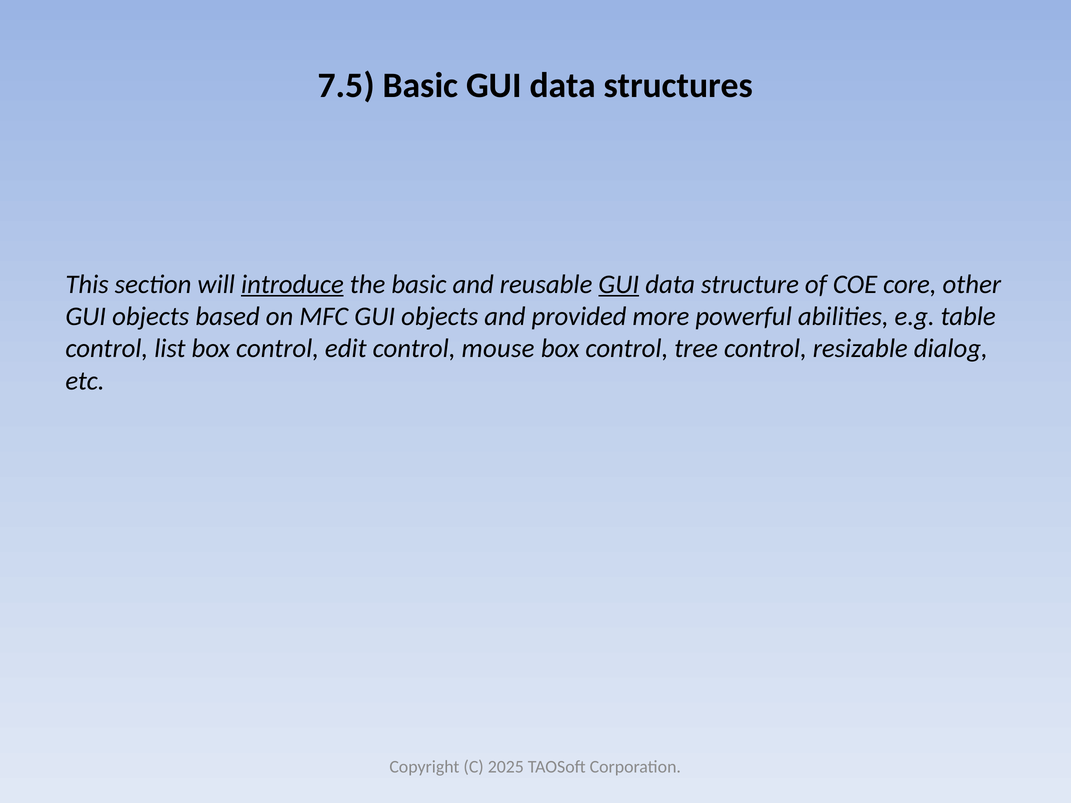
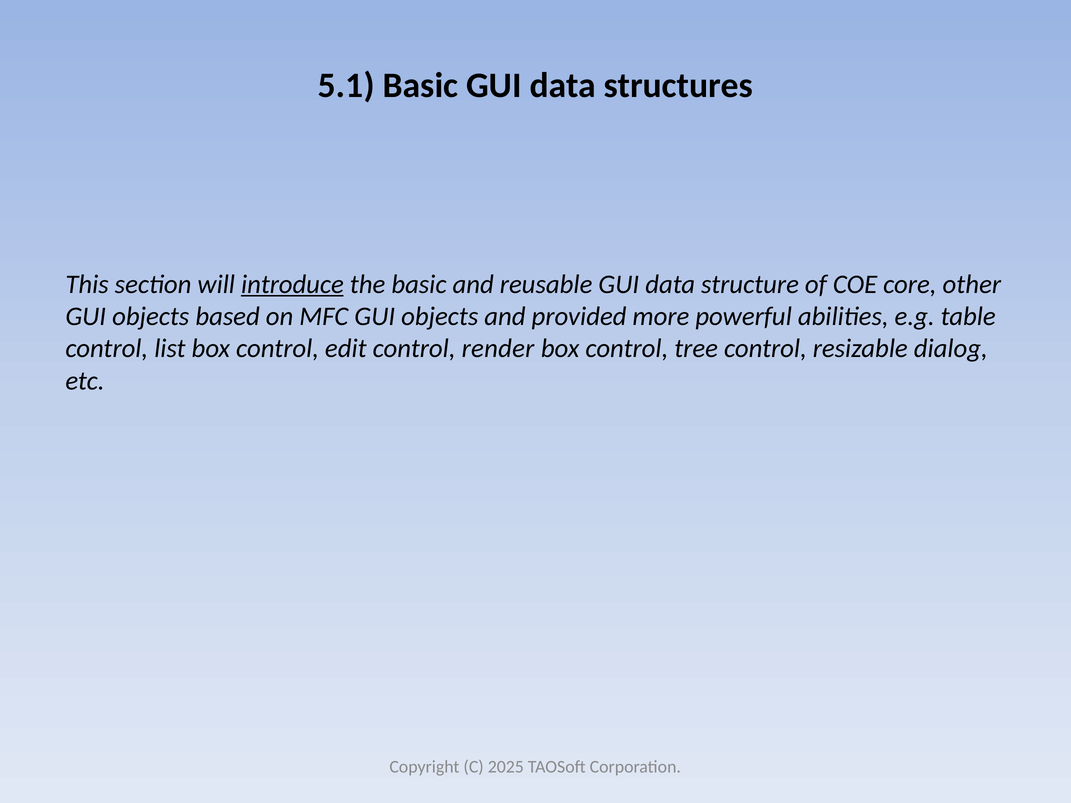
7.5: 7.5 -> 5.1
GUI at (619, 284) underline: present -> none
mouse: mouse -> render
